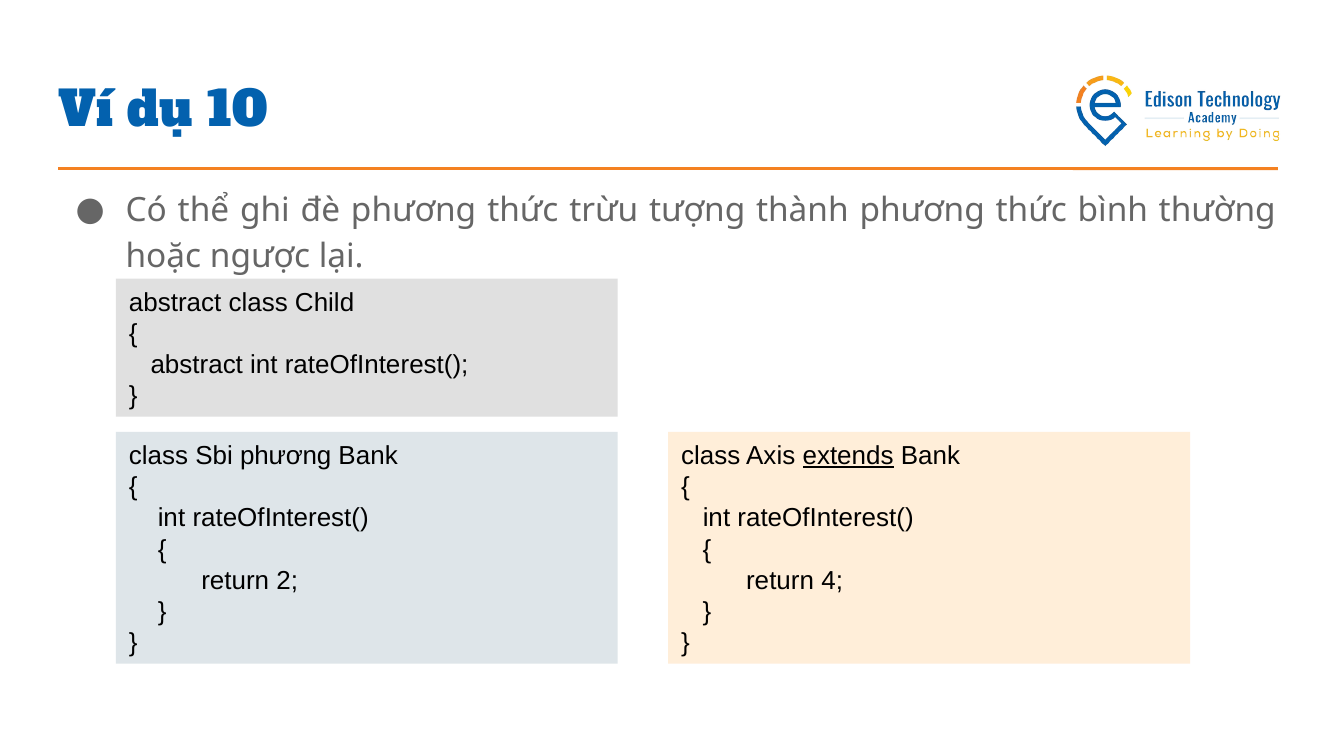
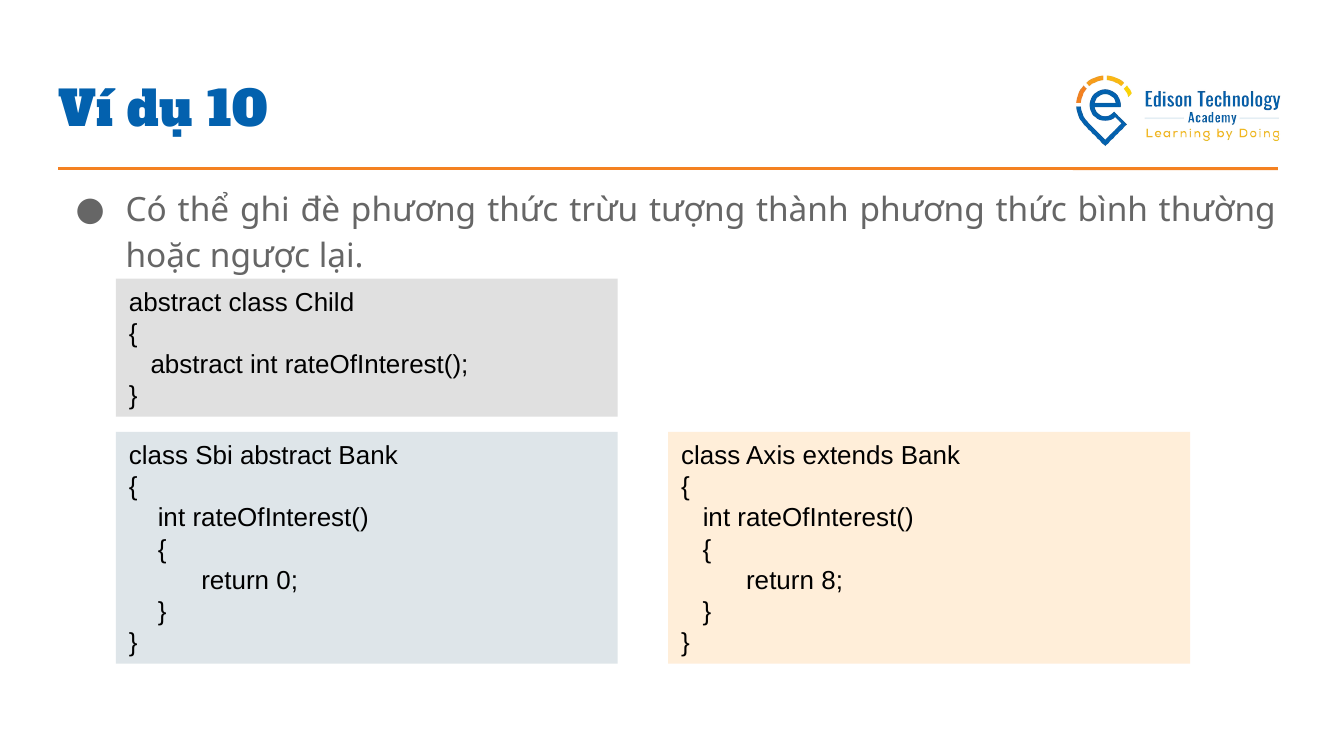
Sbi phương: phương -> abstract
extends underline: present -> none
2: 2 -> 0
4: 4 -> 8
